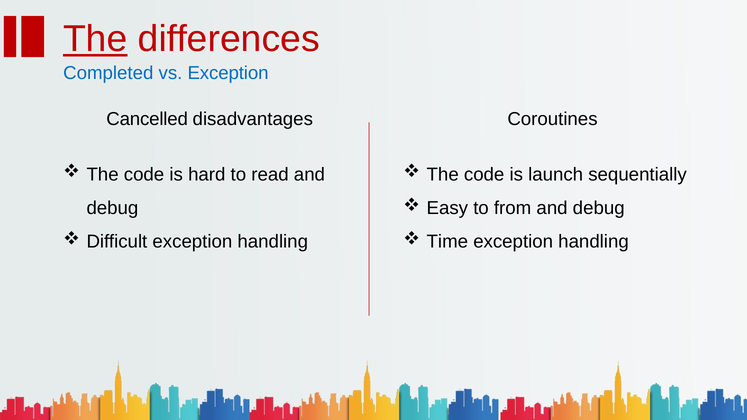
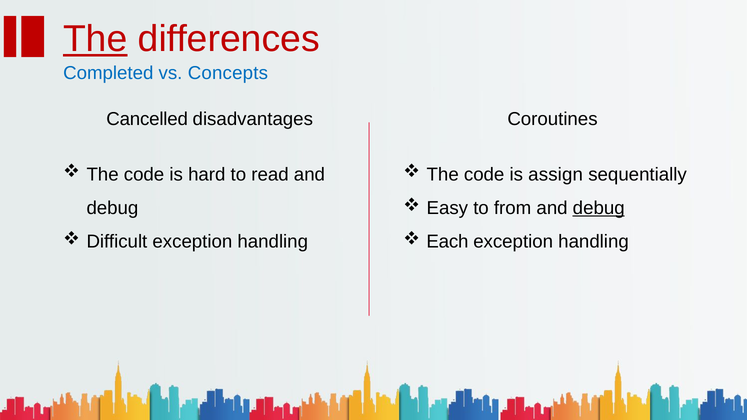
vs Exception: Exception -> Concepts
launch: launch -> assign
debug at (599, 208) underline: none -> present
Time: Time -> Each
